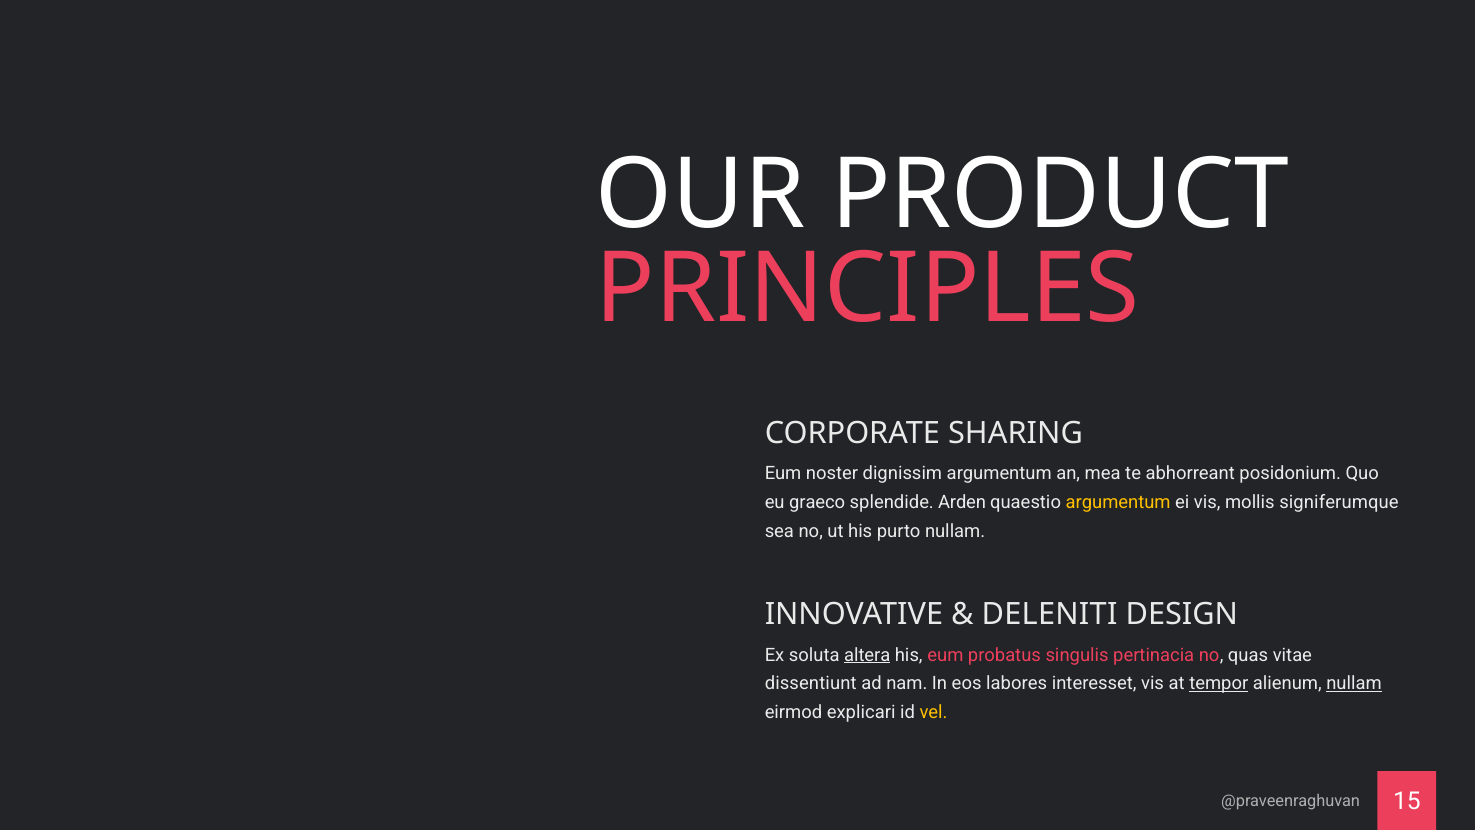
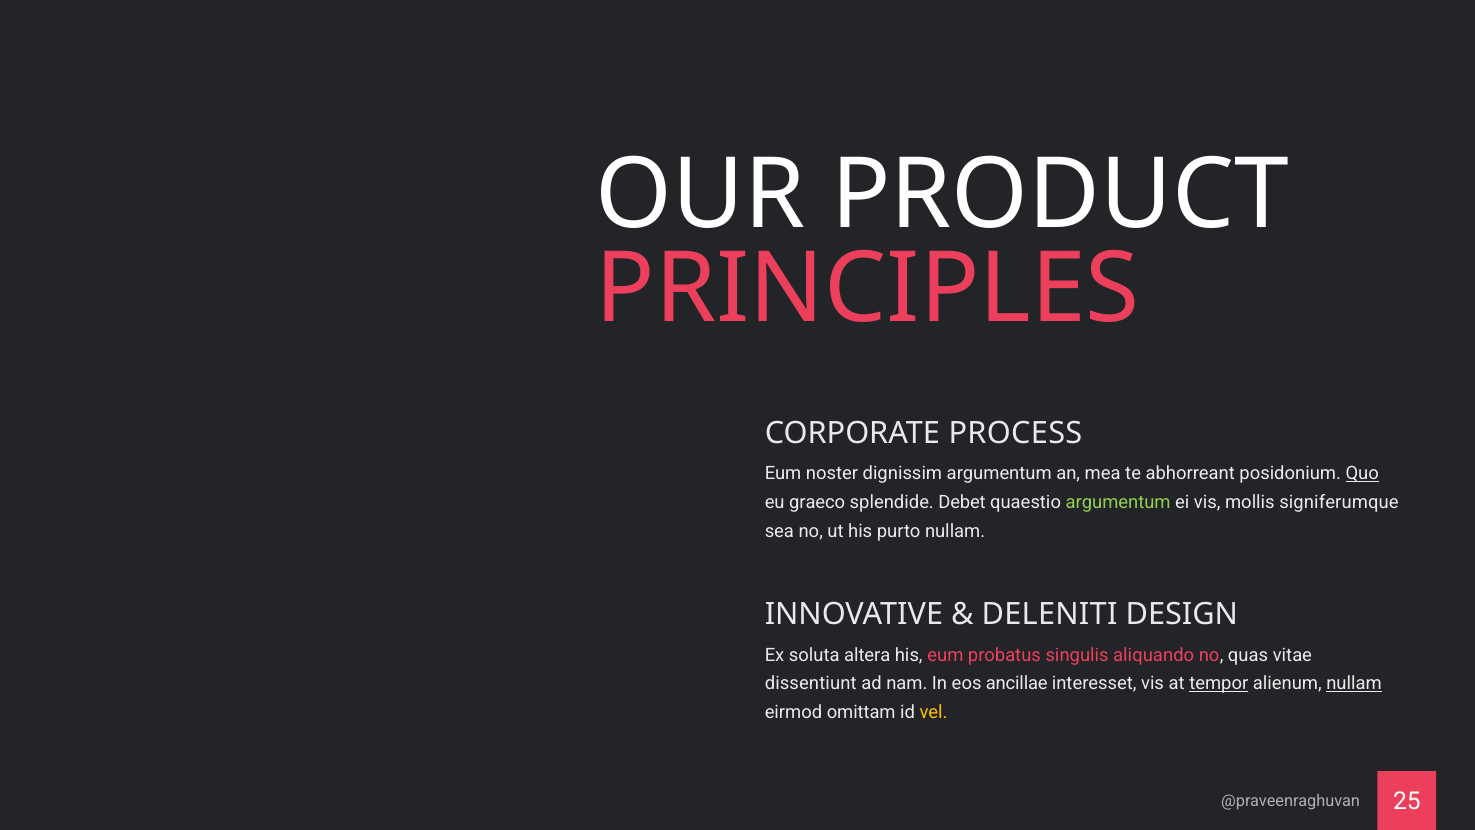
SHARING: SHARING -> PROCESS
Quo underline: none -> present
Arden: Arden -> Debet
argumentum at (1118, 502) colour: yellow -> light green
altera underline: present -> none
pertinacia: pertinacia -> aliquando
labores: labores -> ancillae
explicari: explicari -> omittam
15: 15 -> 25
